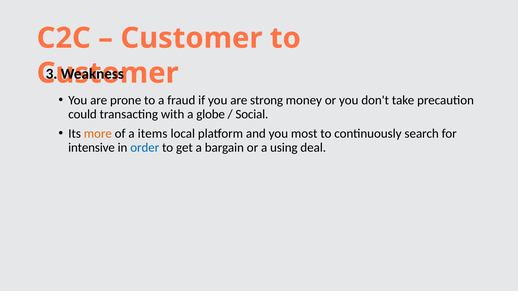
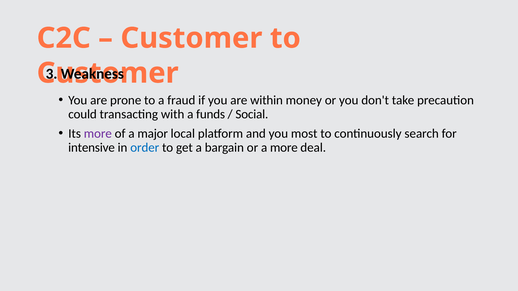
strong: strong -> within
globe: globe -> funds
more at (98, 134) colour: orange -> purple
items: items -> major
a using: using -> more
